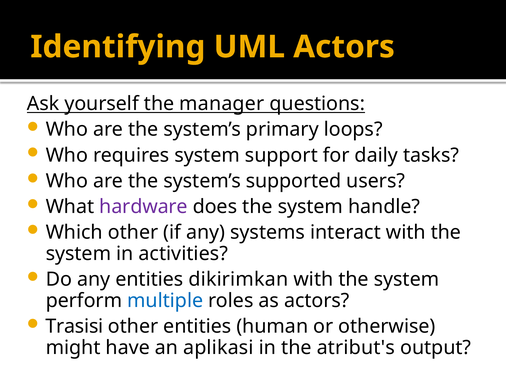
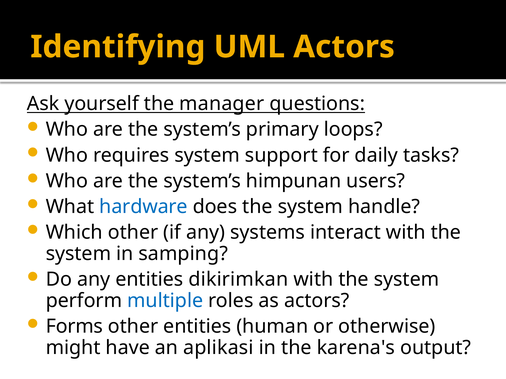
supported: supported -> himpunan
hardware colour: purple -> blue
activities: activities -> samping
Trasisi: Trasisi -> Forms
atribut's: atribut's -> karena's
